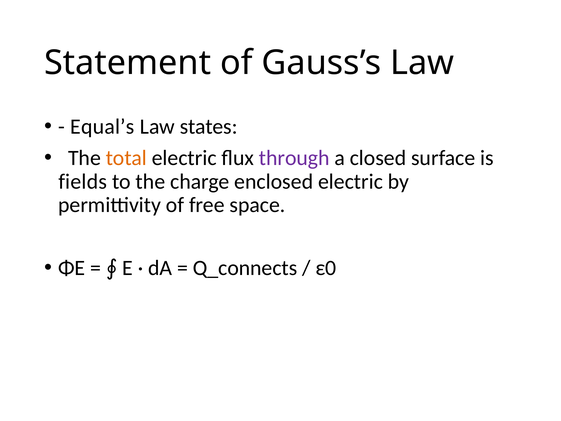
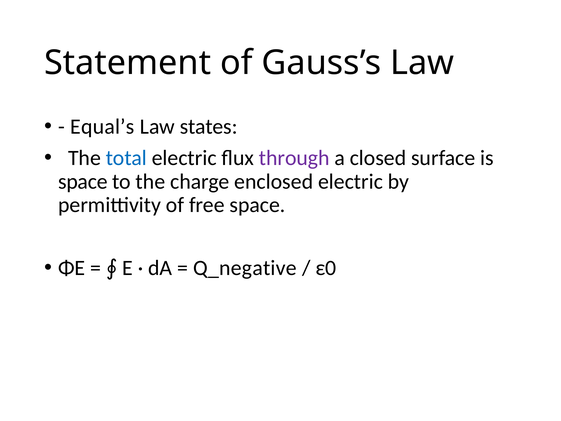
total colour: orange -> blue
fields at (83, 181): fields -> space
Q_connects: Q_connects -> Q_negative
